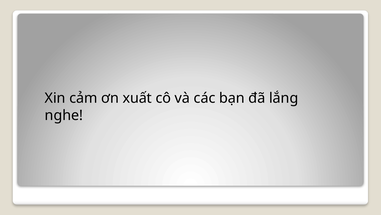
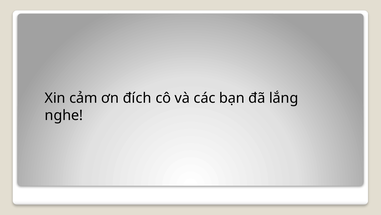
xuất: xuất -> đích
